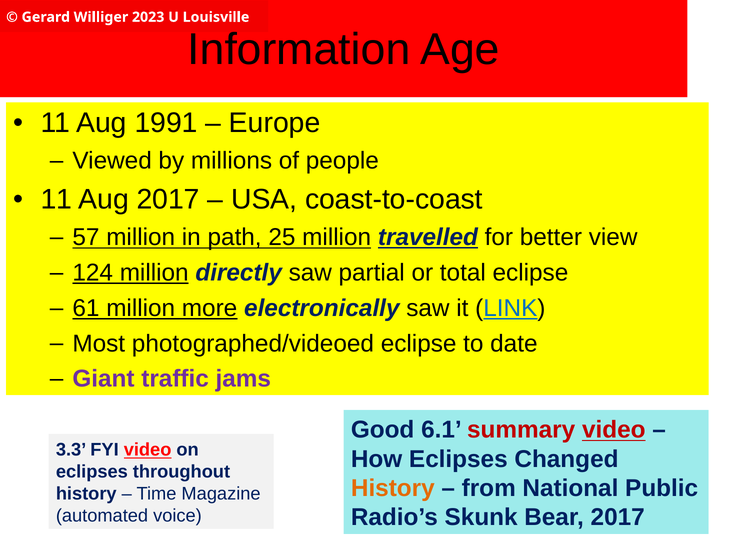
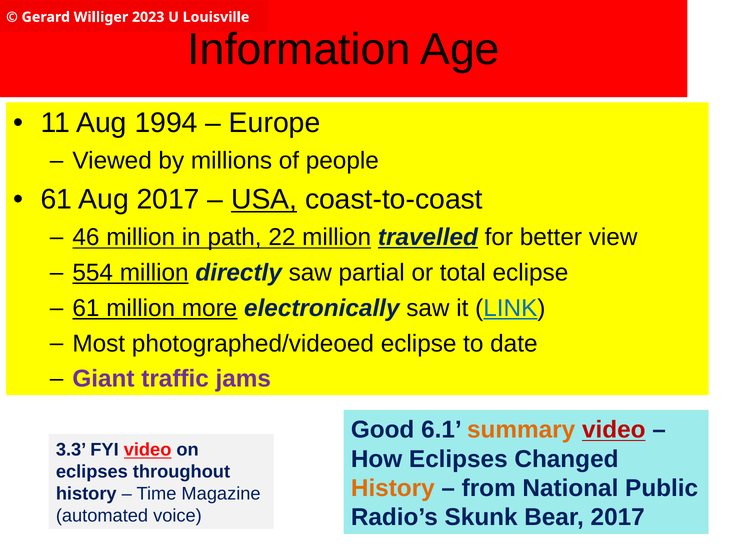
1991: 1991 -> 1994
11 at (56, 200): 11 -> 61
USA underline: none -> present
57: 57 -> 46
25: 25 -> 22
124: 124 -> 554
summary colour: red -> orange
